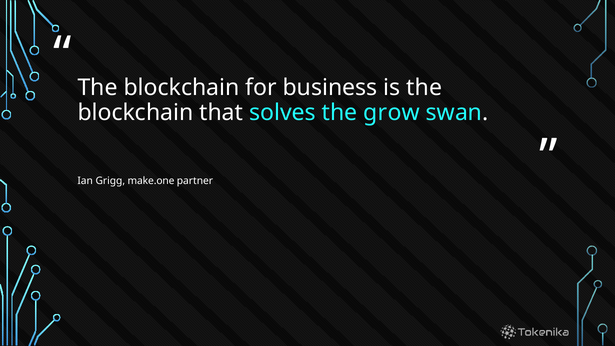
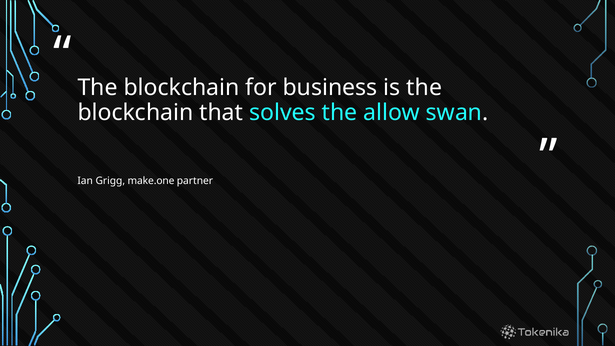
grow: grow -> allow
